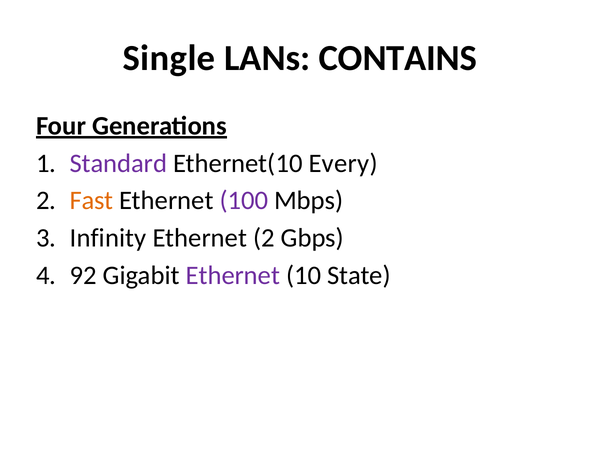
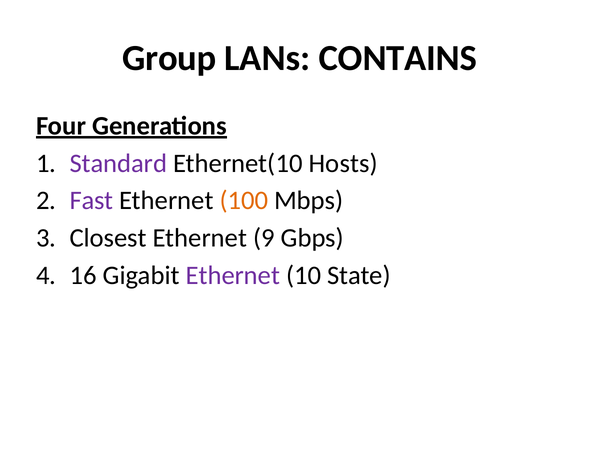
Single: Single -> Group
Every: Every -> Hosts
Fast colour: orange -> purple
100 colour: purple -> orange
Infinity: Infinity -> Closest
Ethernet 2: 2 -> 9
92: 92 -> 16
